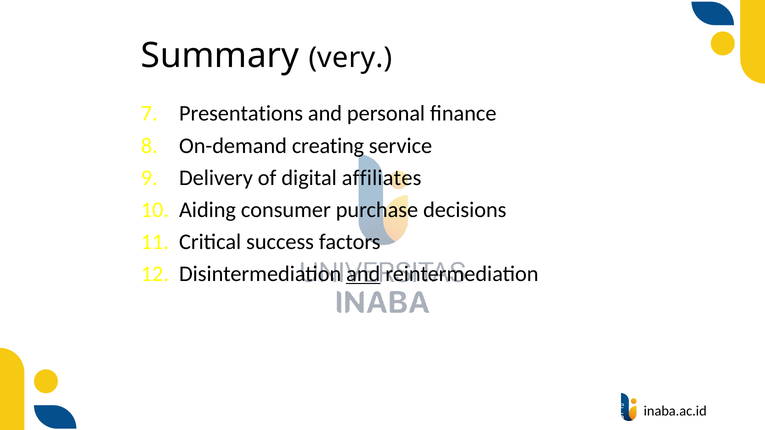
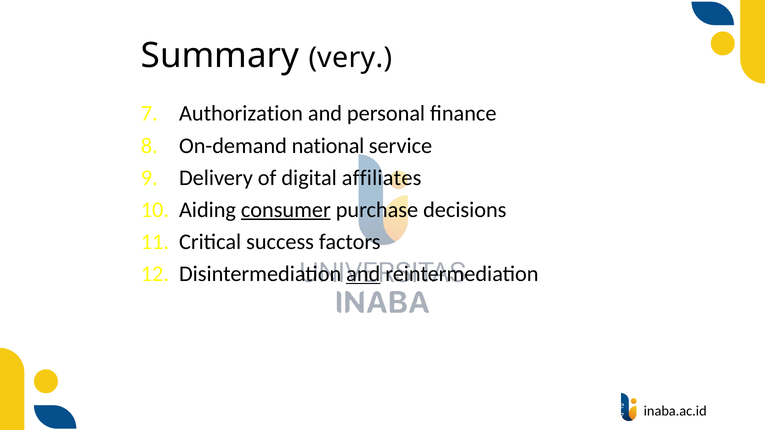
Presentations: Presentations -> Authorization
creating: creating -> national
consumer underline: none -> present
2045: 2045 -> 2037
